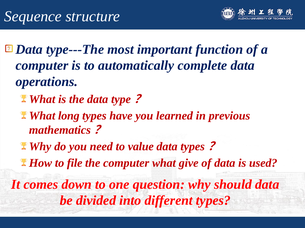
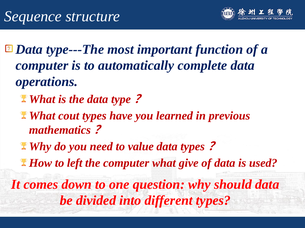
long: long -> cout
file: file -> left
